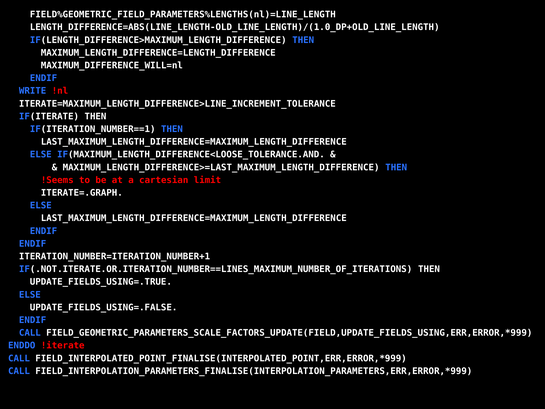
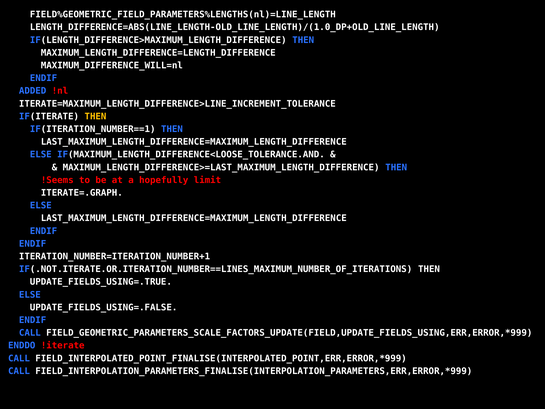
WRITE: WRITE -> ADDED
THEN at (95, 116) colour: white -> yellow
cartesian: cartesian -> hopefully
